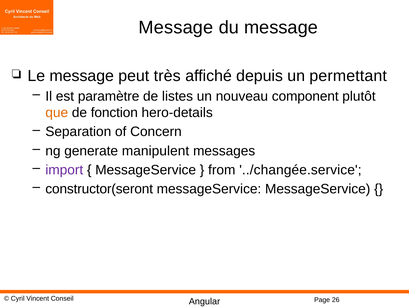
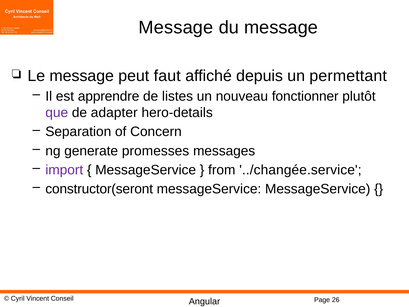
très: très -> faut
paramètre: paramètre -> apprendre
component: component -> fonctionner
que colour: orange -> purple
fonction: fonction -> adapter
manipulent: manipulent -> promesses
